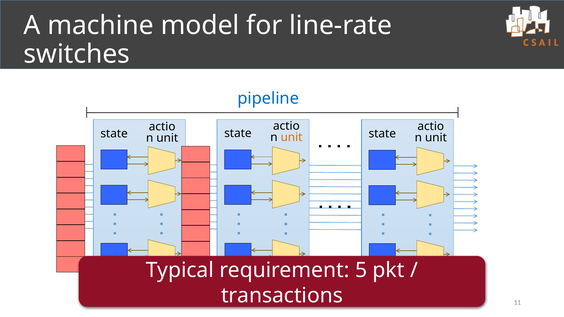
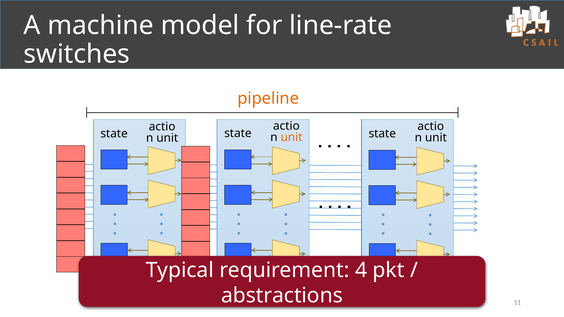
pipeline colour: blue -> orange
5: 5 -> 4
transactions: transactions -> abstractions
